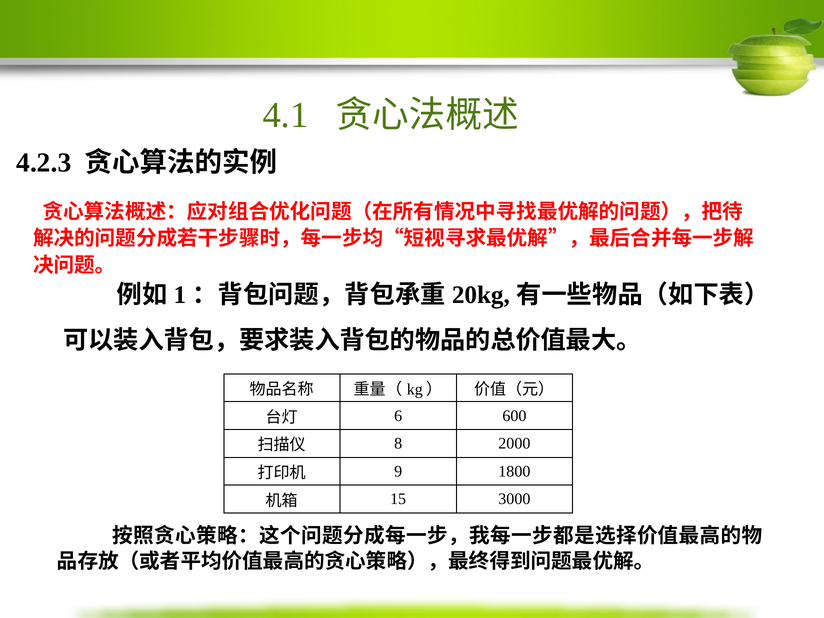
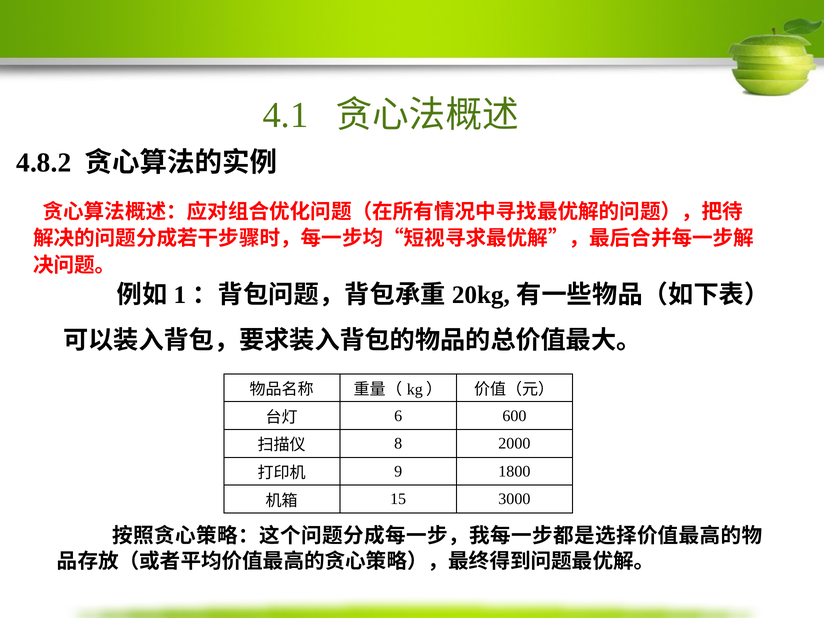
4.2.3: 4.2.3 -> 4.8.2
